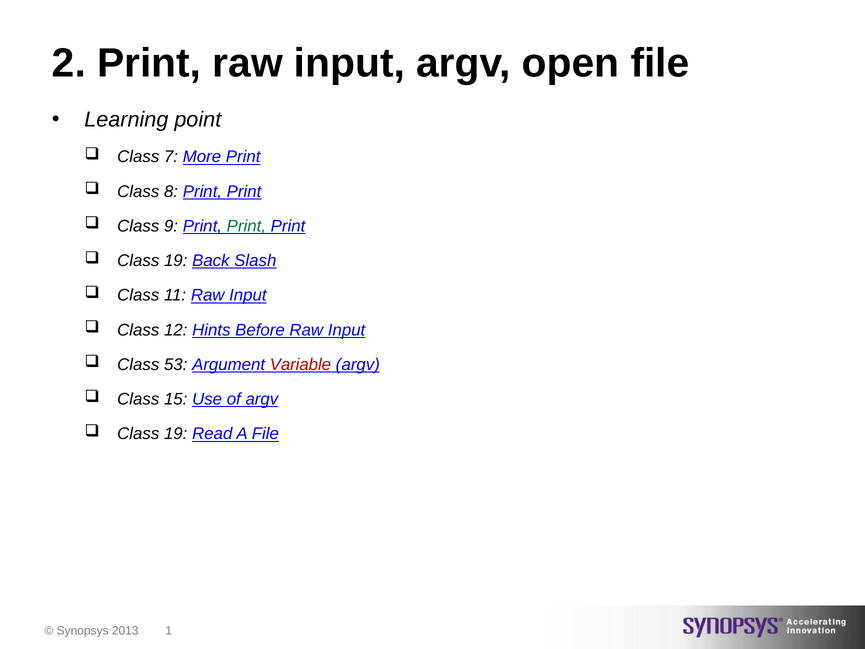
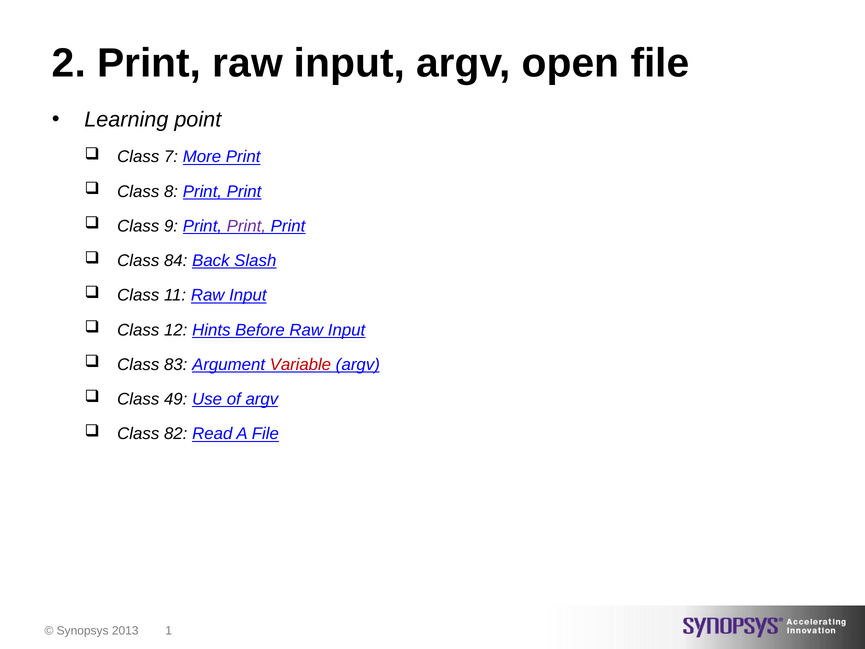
Print at (246, 226) colour: green -> purple
19 at (176, 261): 19 -> 84
53: 53 -> 83
15: 15 -> 49
19 at (176, 434): 19 -> 82
